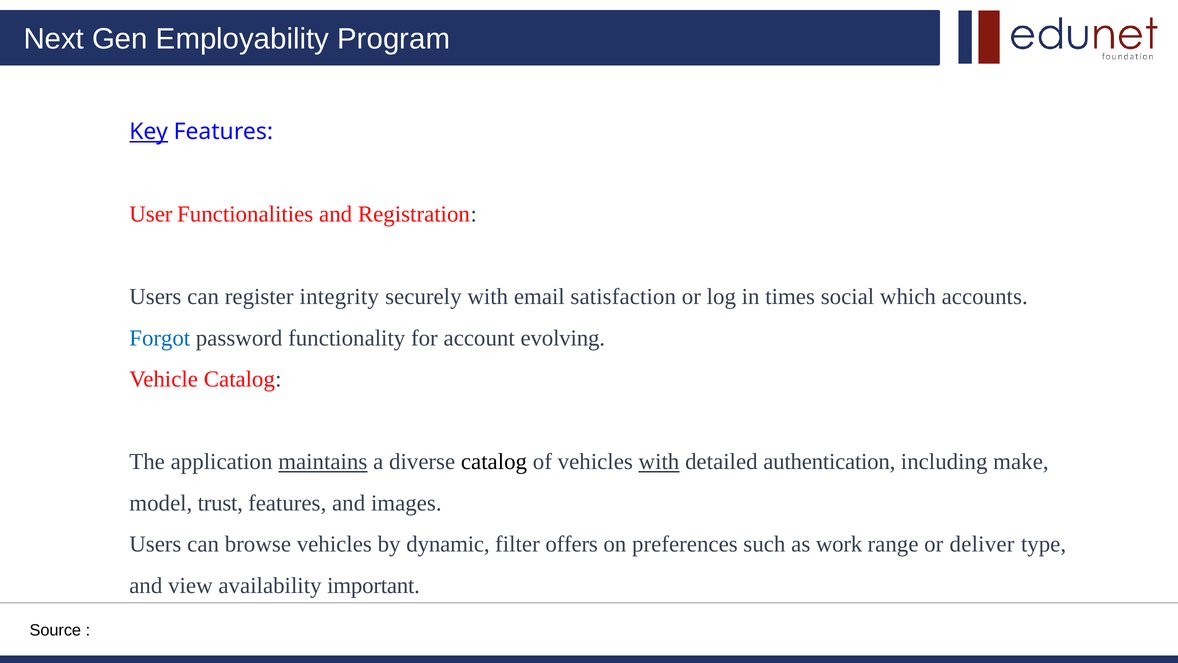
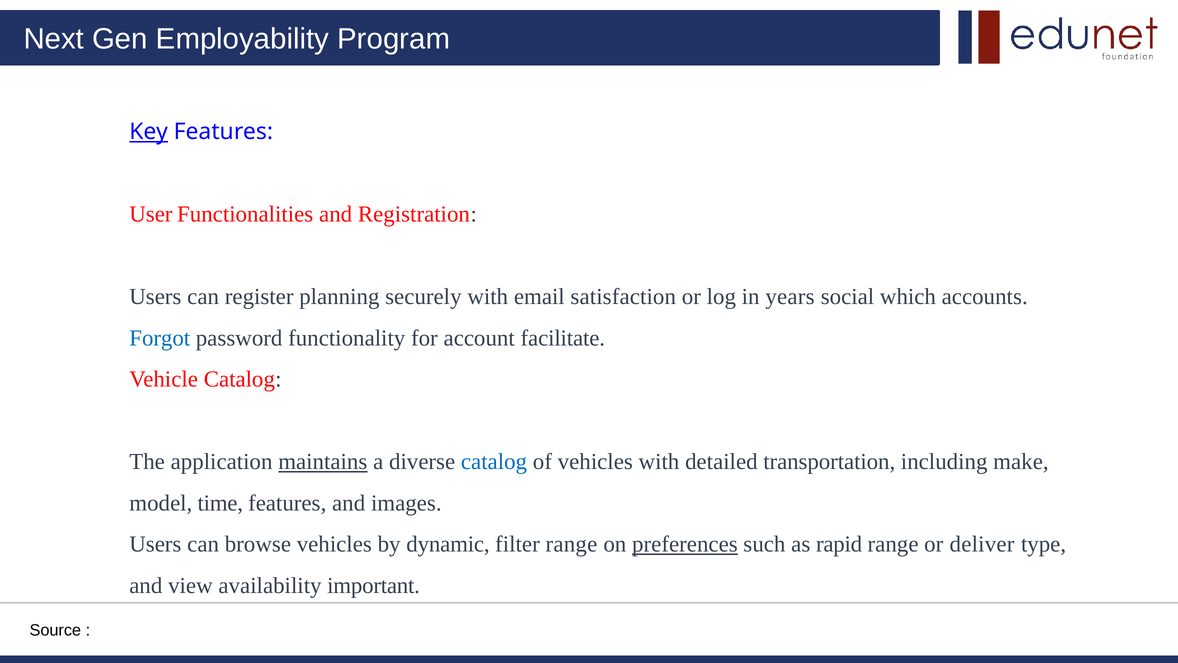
integrity: integrity -> planning
times: times -> years
evolving: evolving -> facilitate
catalog at (494, 462) colour: black -> blue
with at (659, 462) underline: present -> none
authentication: authentication -> transportation
trust: trust -> time
filter offers: offers -> range
preferences underline: none -> present
work: work -> rapid
